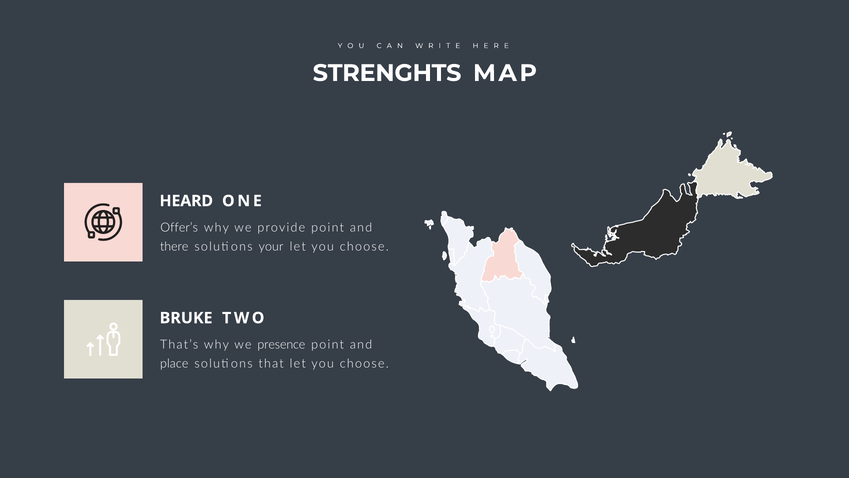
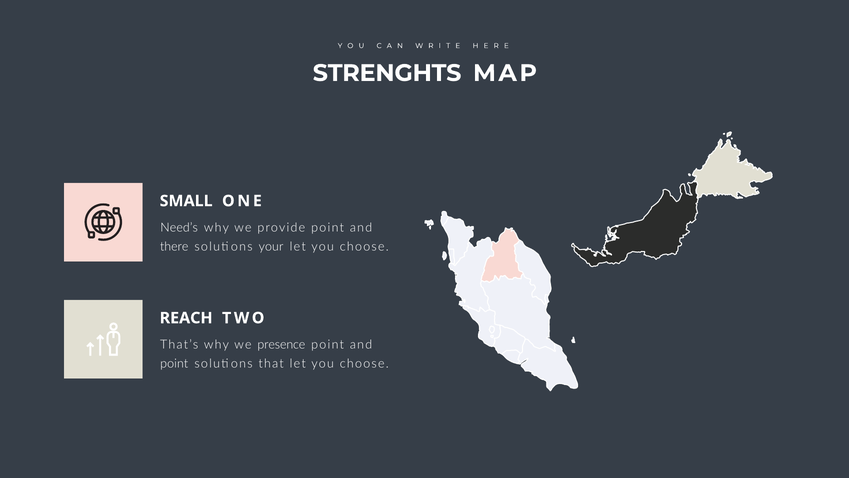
HEARD: HEARD -> SMALL
Offer’s: Offer’s -> Need’s
BRUKE: BRUKE -> REACH
place at (174, 363): place -> point
